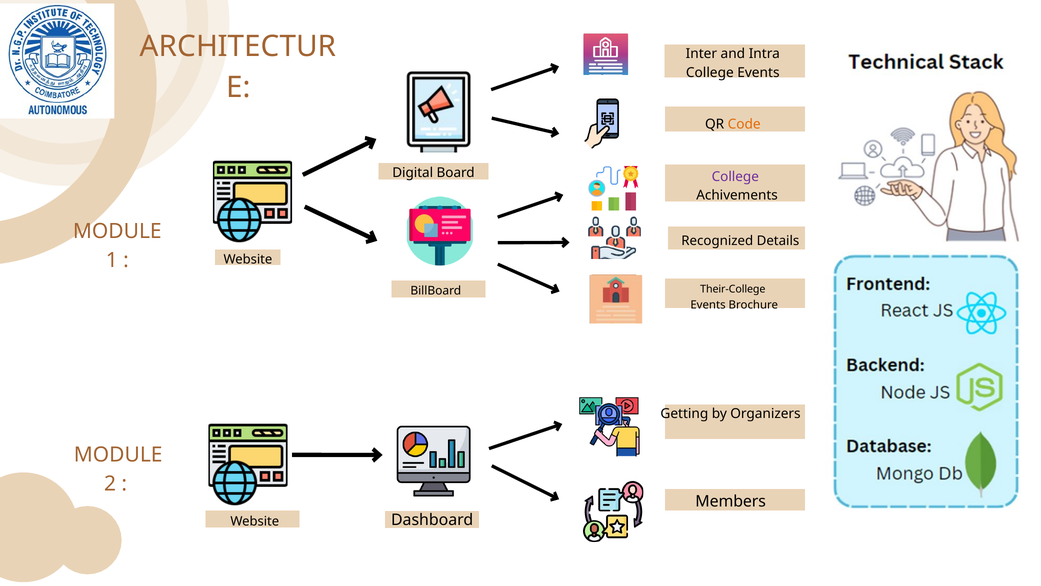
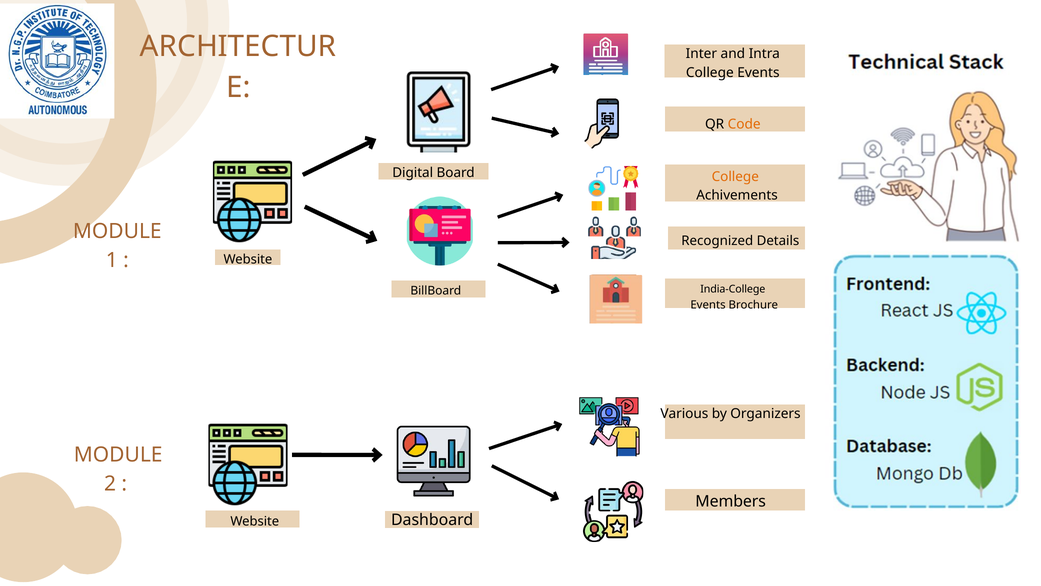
College at (735, 177) colour: purple -> orange
Their-College: Their-College -> India-College
Getting: Getting -> Various
